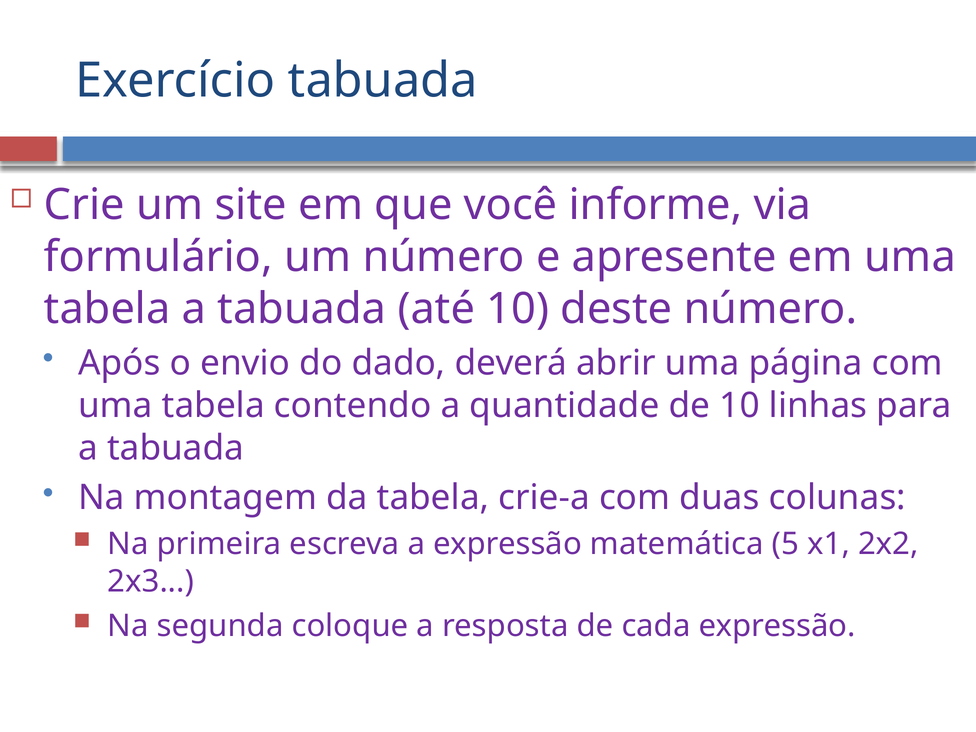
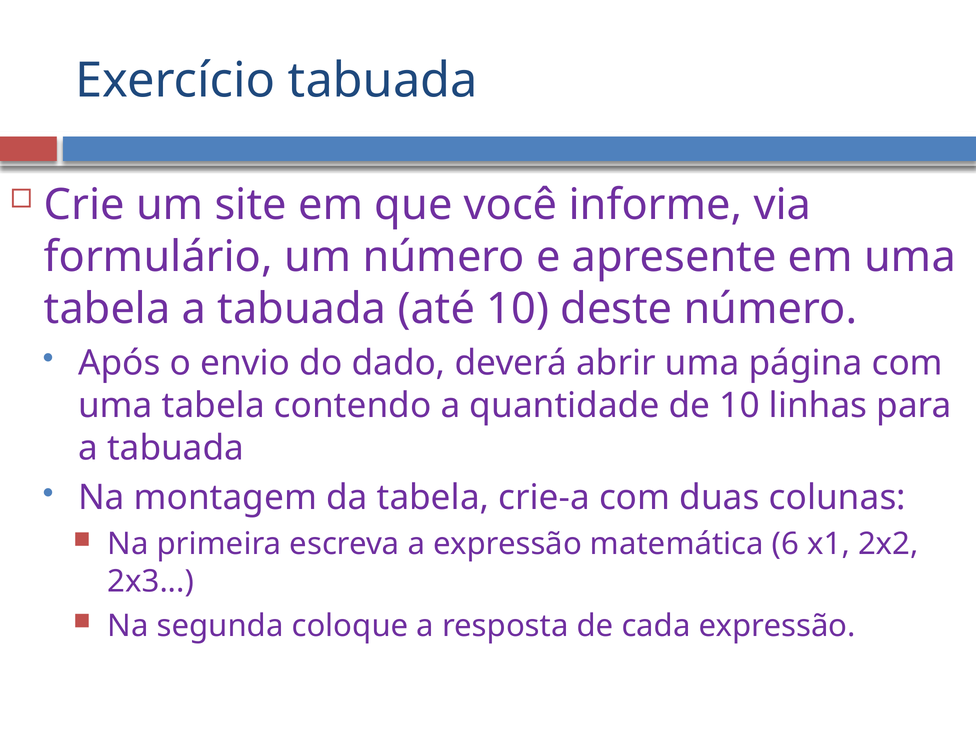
5: 5 -> 6
